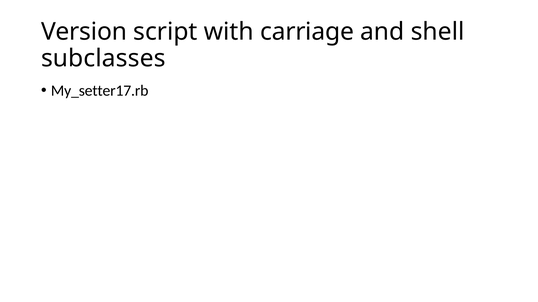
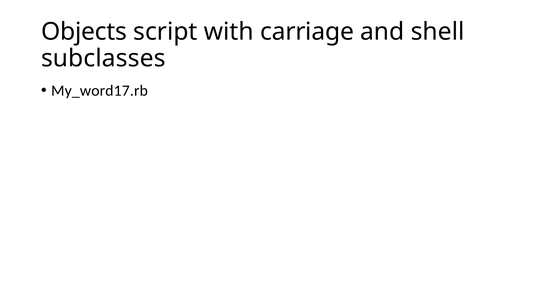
Version: Version -> Objects
My_setter17.rb: My_setter17.rb -> My_word17.rb
